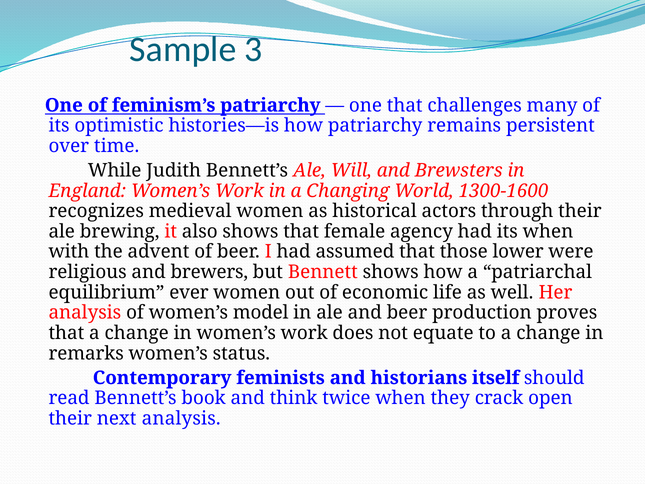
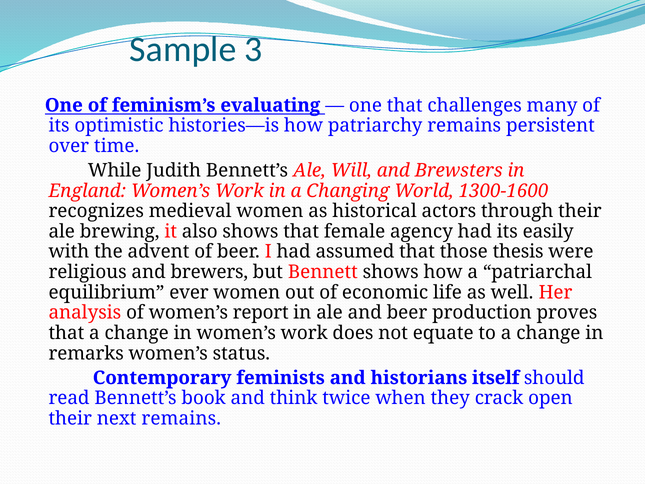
feminism’s patriarchy: patriarchy -> evaluating
its when: when -> easily
lower: lower -> thesis
model: model -> report
next analysis: analysis -> remains
